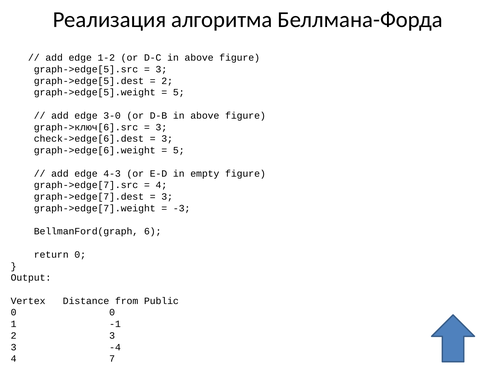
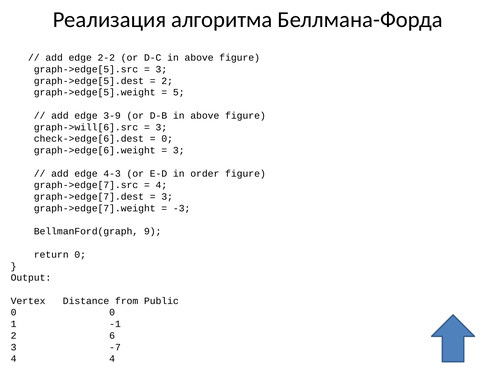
1-2: 1-2 -> 2-2
3-0: 3-0 -> 3-9
graph->ключ[6].src: graph->ключ[6].src -> graph->will[6].src
3 at (167, 139): 3 -> 0
5 at (179, 150): 5 -> 3
empty: empty -> order
6: 6 -> 9
2 3: 3 -> 6
-4: -4 -> -7
4 7: 7 -> 4
